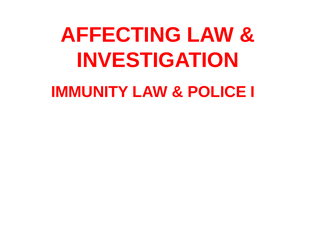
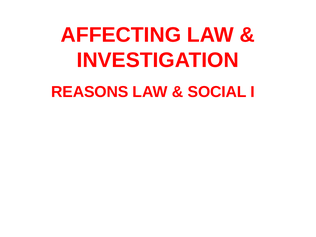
IMMUNITY: IMMUNITY -> REASONS
POLICE: POLICE -> SOCIAL
